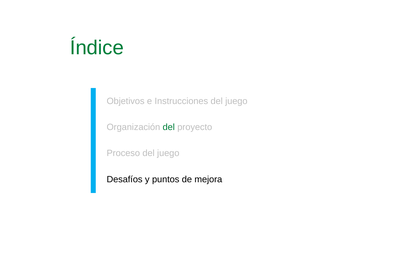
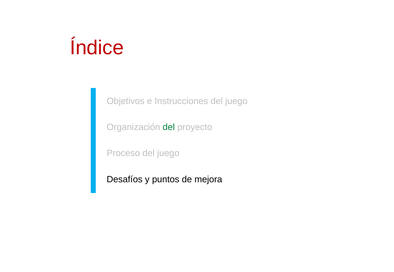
Índice colour: green -> red
